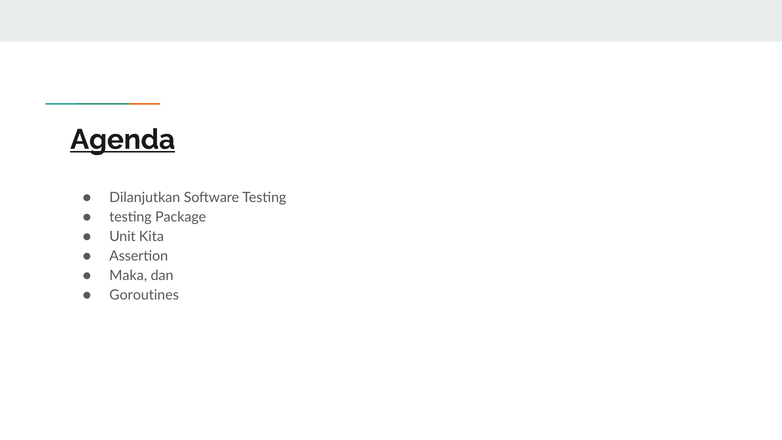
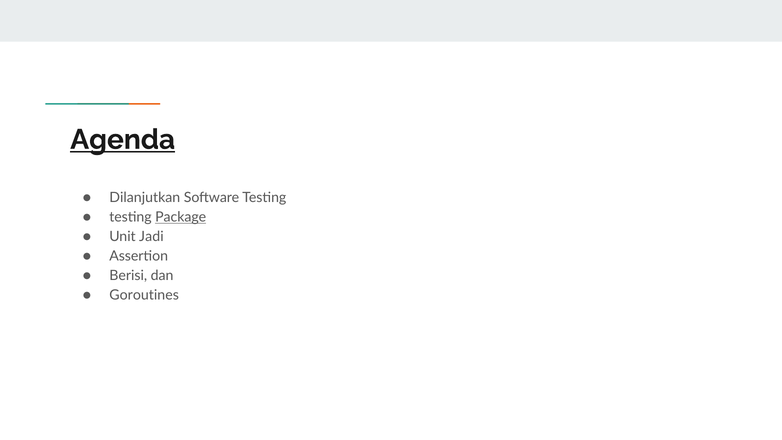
Package underline: none -> present
Kita: Kita -> Jadi
Maka: Maka -> Berisi
